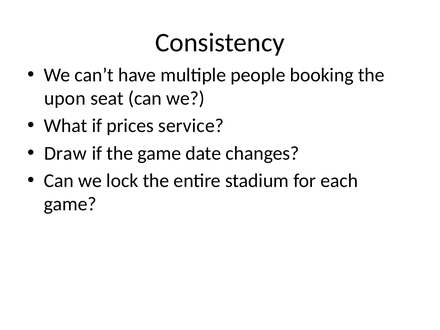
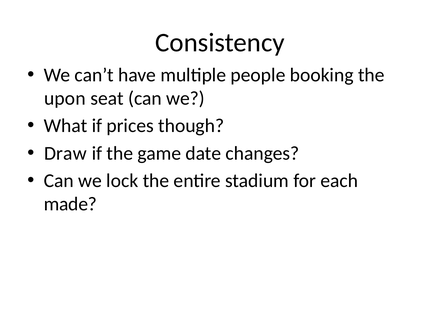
service: service -> though
game at (70, 204): game -> made
